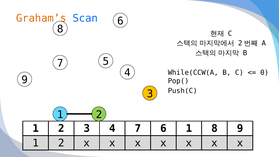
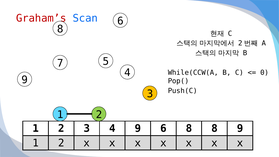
Graham’s colour: orange -> red
4 7: 7 -> 9
6 1: 1 -> 8
